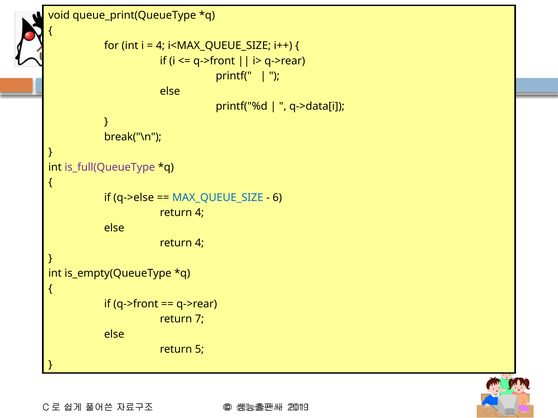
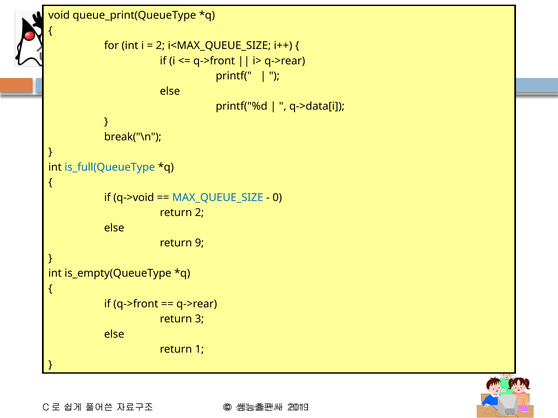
4 at (160, 46): 4 -> 2
is_full(QueueType colour: purple -> blue
q->else: q->else -> q->void
6: 6 -> 0
4 at (200, 213): 4 -> 2
4 at (200, 243): 4 -> 9
7: 7 -> 3
5: 5 -> 1
